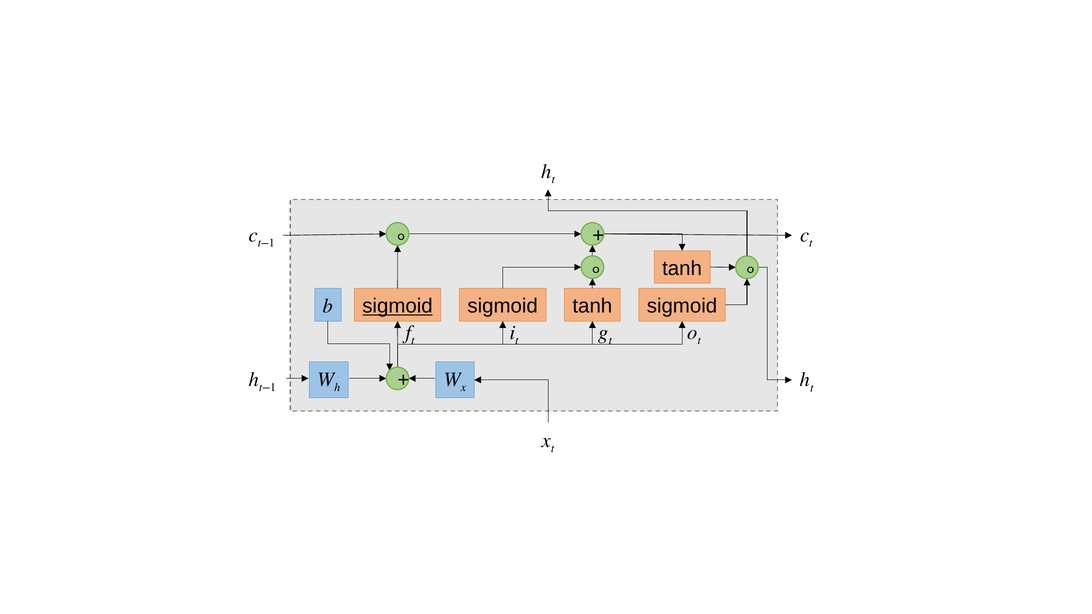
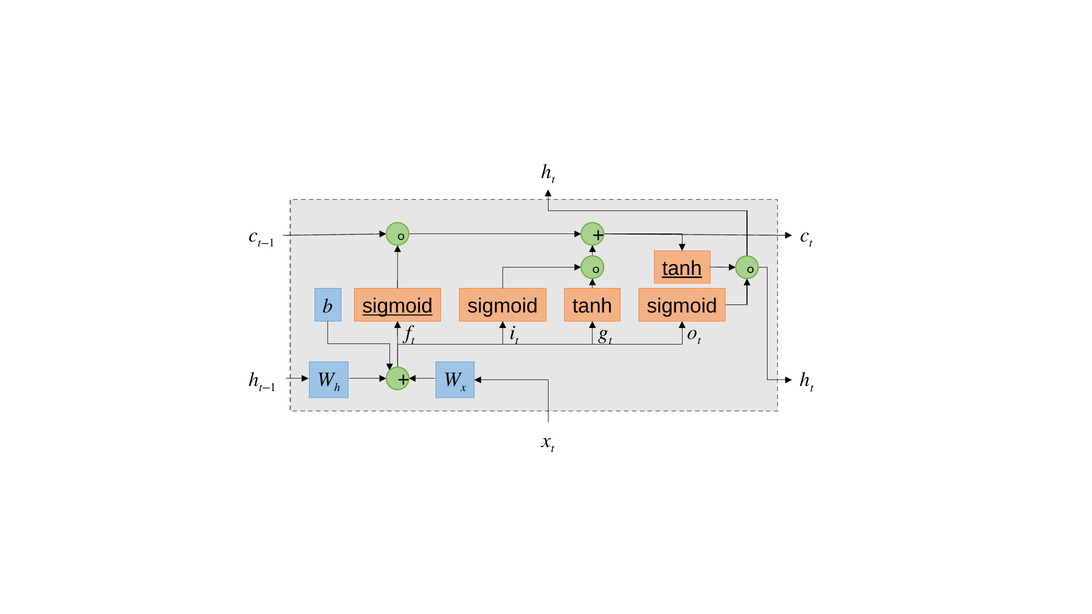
tanh at (682, 269) underline: none -> present
